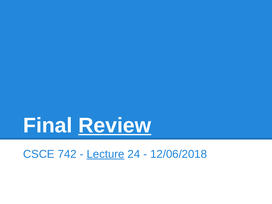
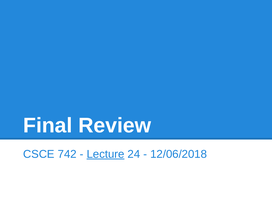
Review underline: present -> none
